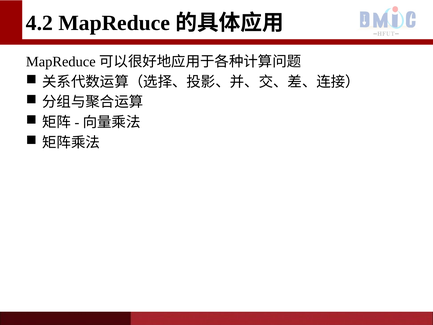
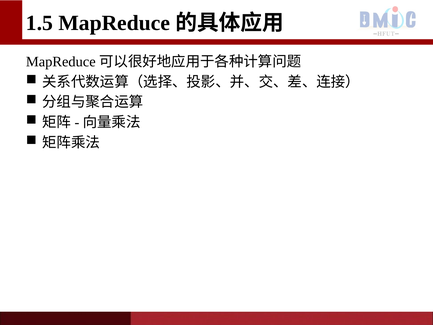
4.2: 4.2 -> 1.5
